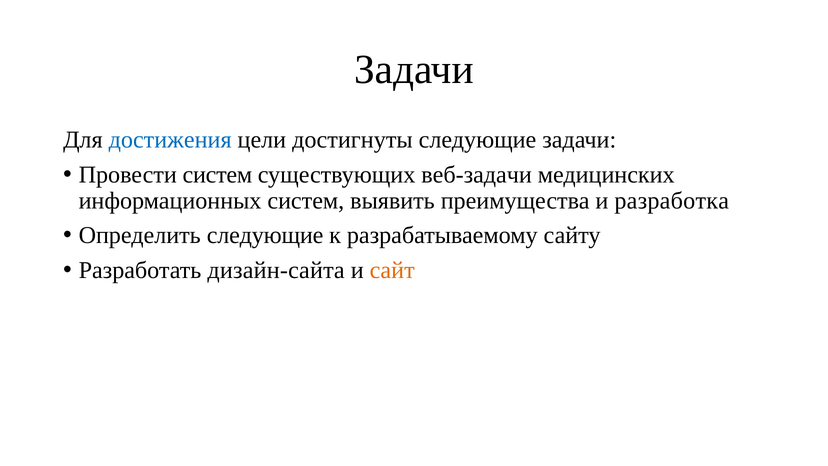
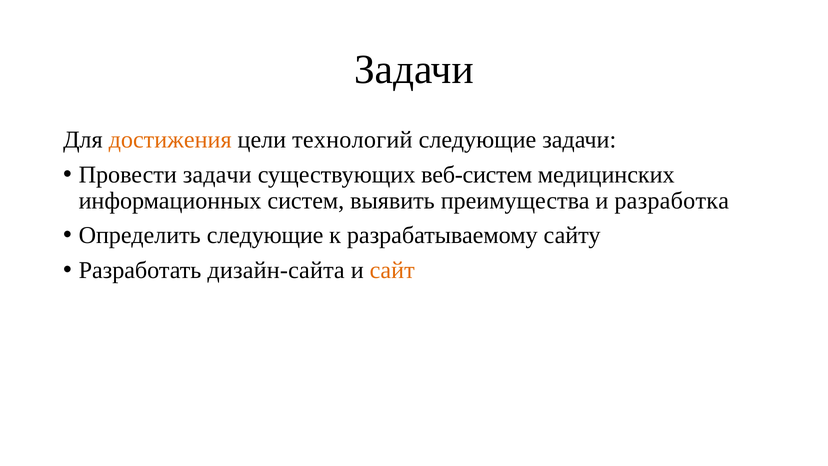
достижения colour: blue -> orange
достигнуты: достигнуты -> технологий
Провести систем: систем -> задачи
веб-задачи: веб-задачи -> веб-систем
